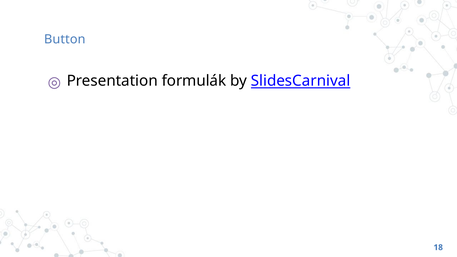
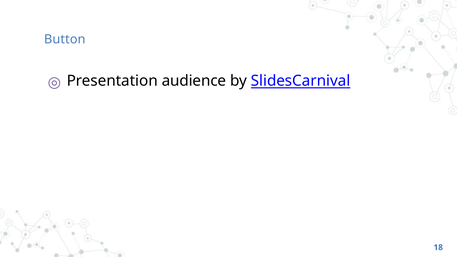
formulák: formulák -> audience
